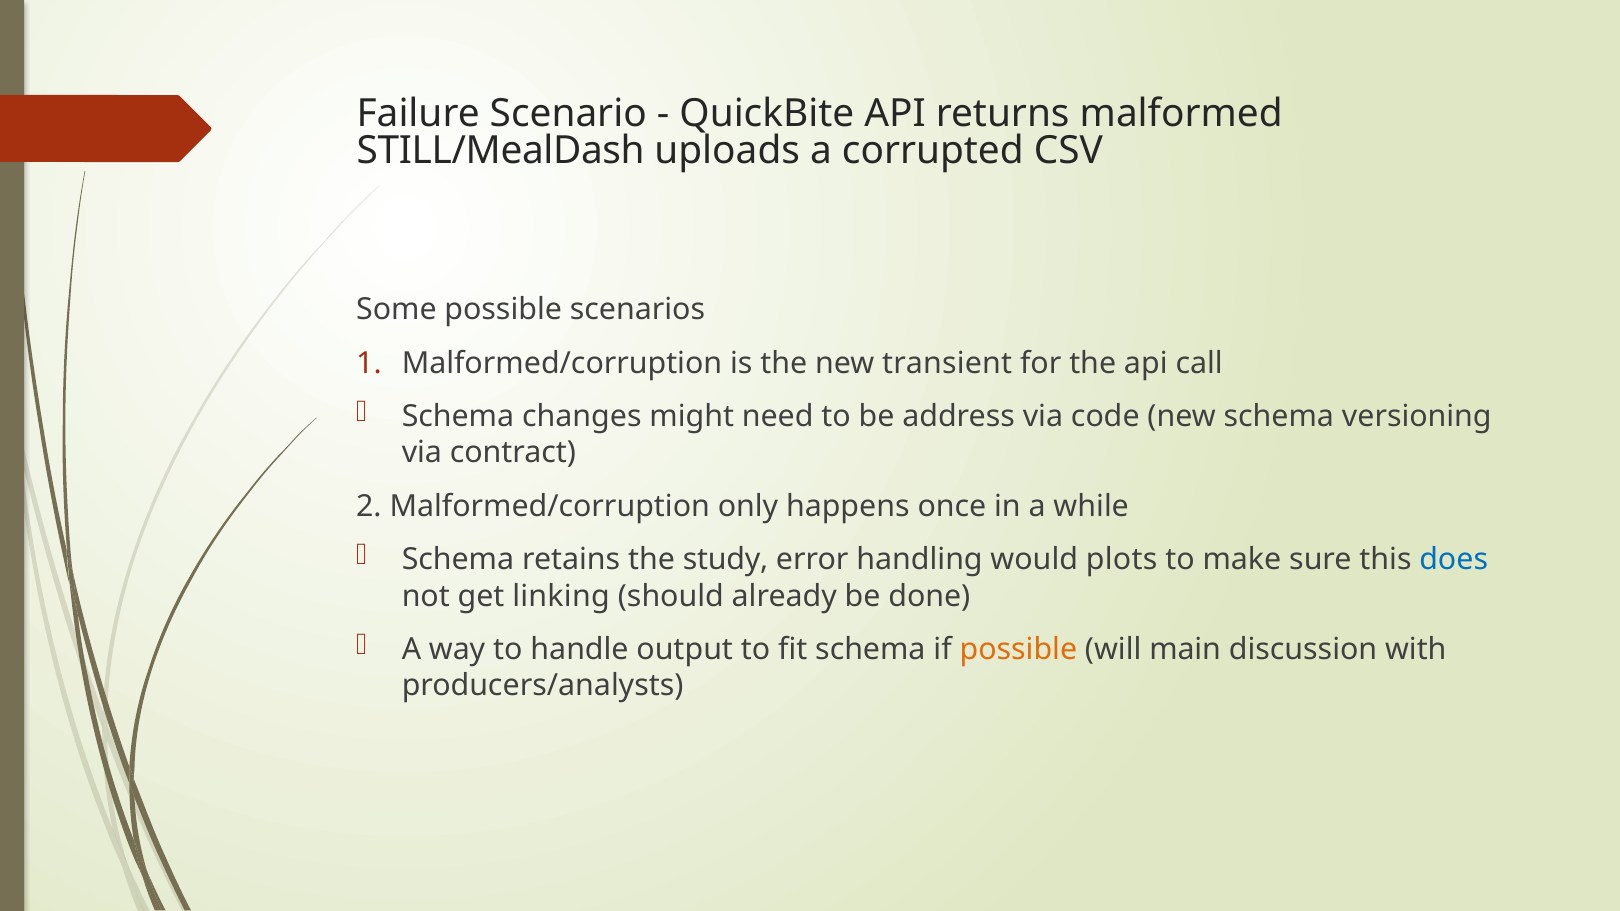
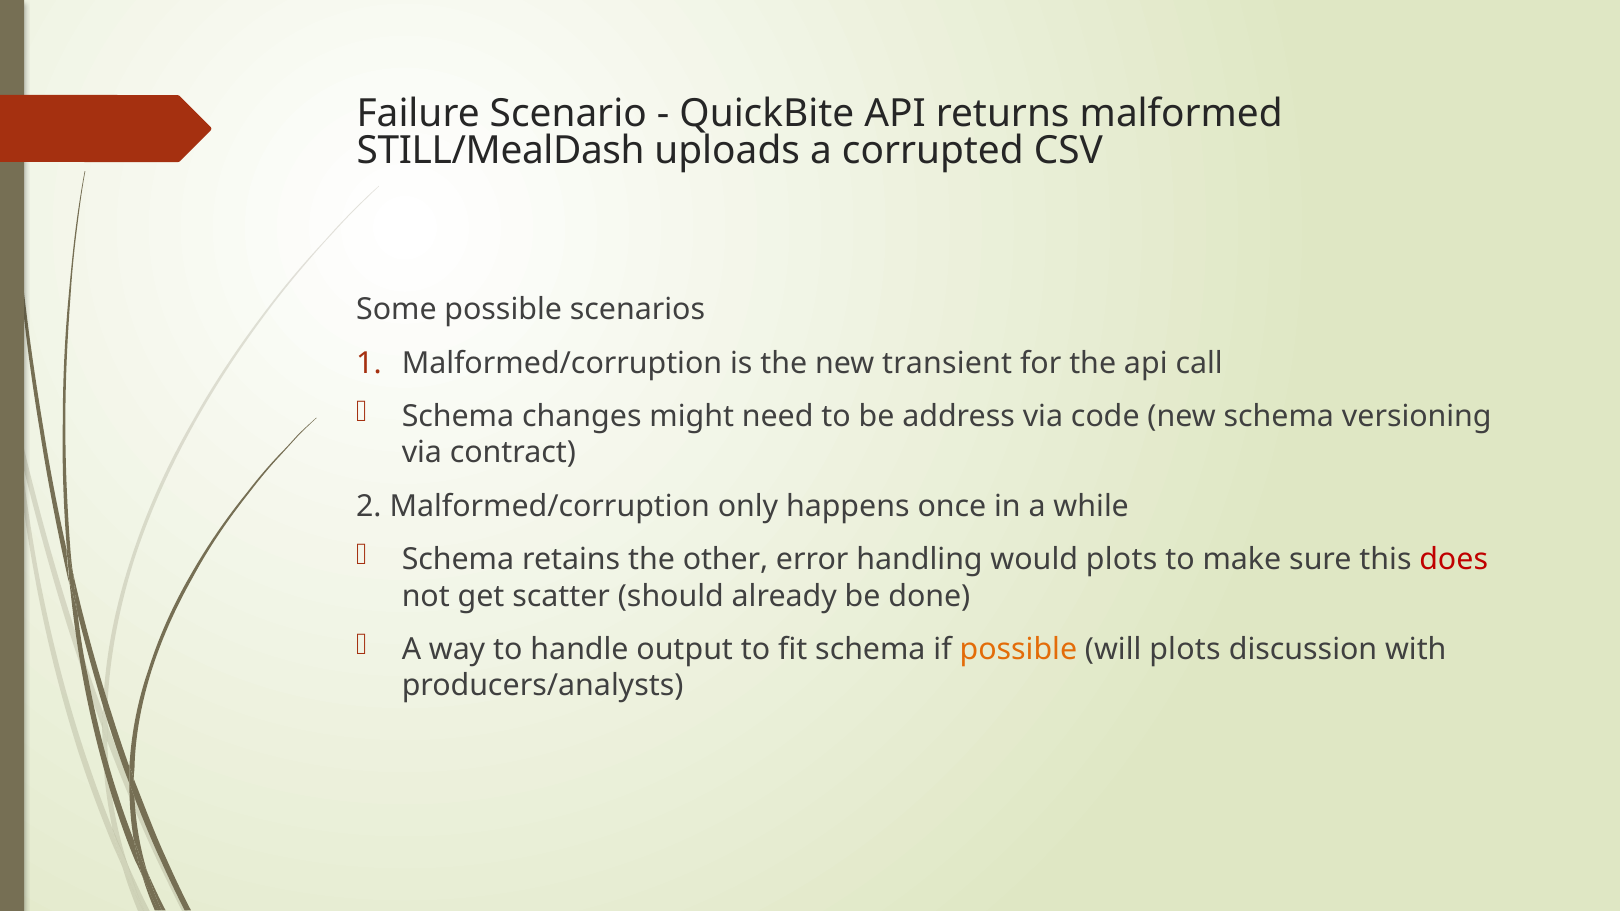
study: study -> other
does colour: blue -> red
linking: linking -> scatter
will main: main -> plots
